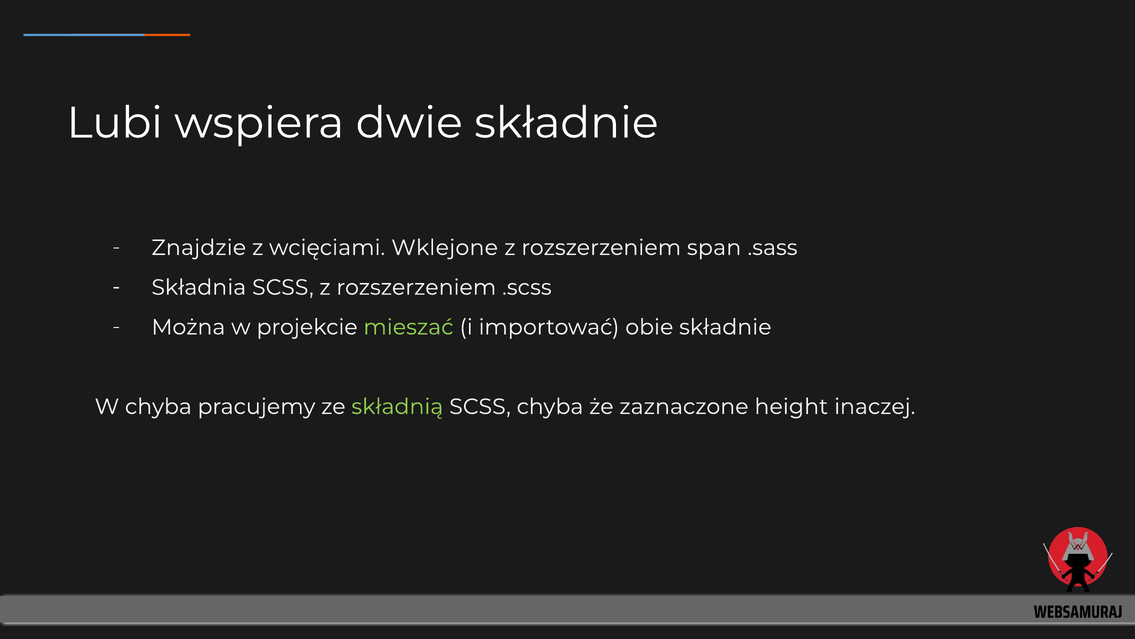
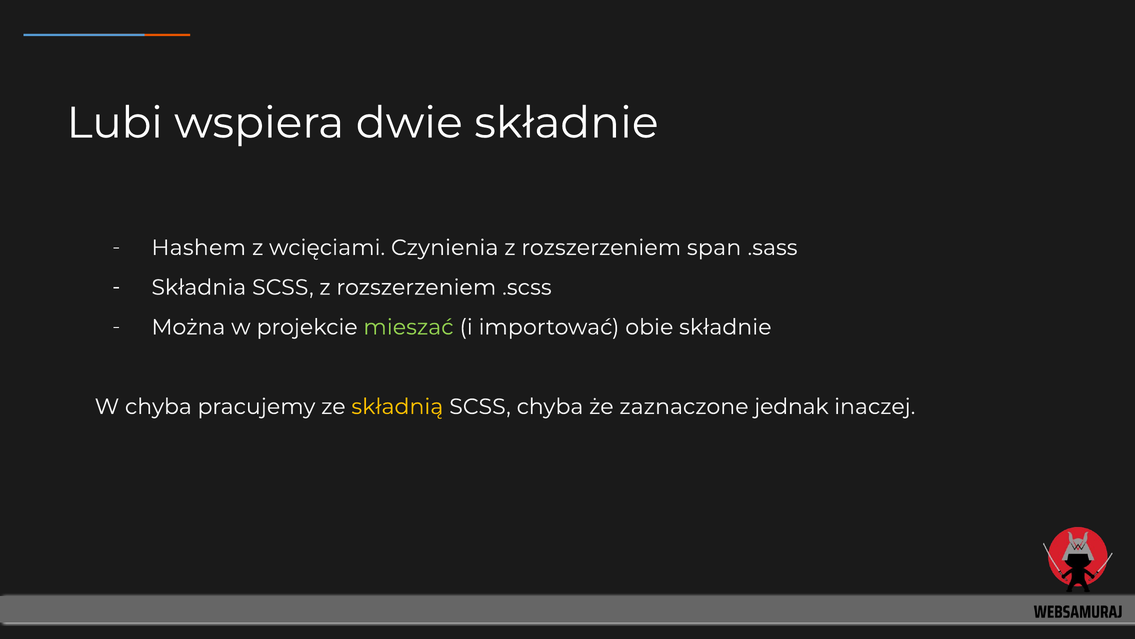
Znajdzie: Znajdzie -> Hashem
Wklejone: Wklejone -> Czynienia
składnią colour: light green -> yellow
height: height -> jednak
